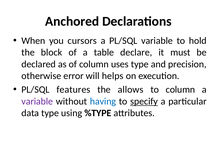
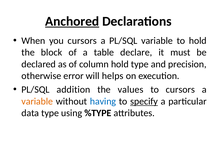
Anchored underline: none -> present
column uses: uses -> hold
features: features -> addition
allows: allows -> values
to column: column -> cursors
variable at (37, 101) colour: purple -> orange
